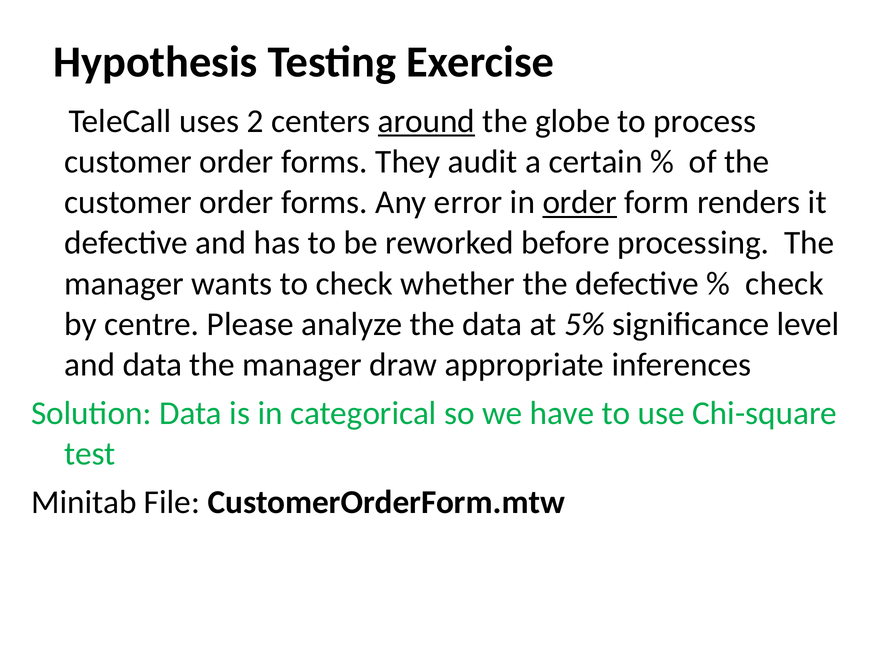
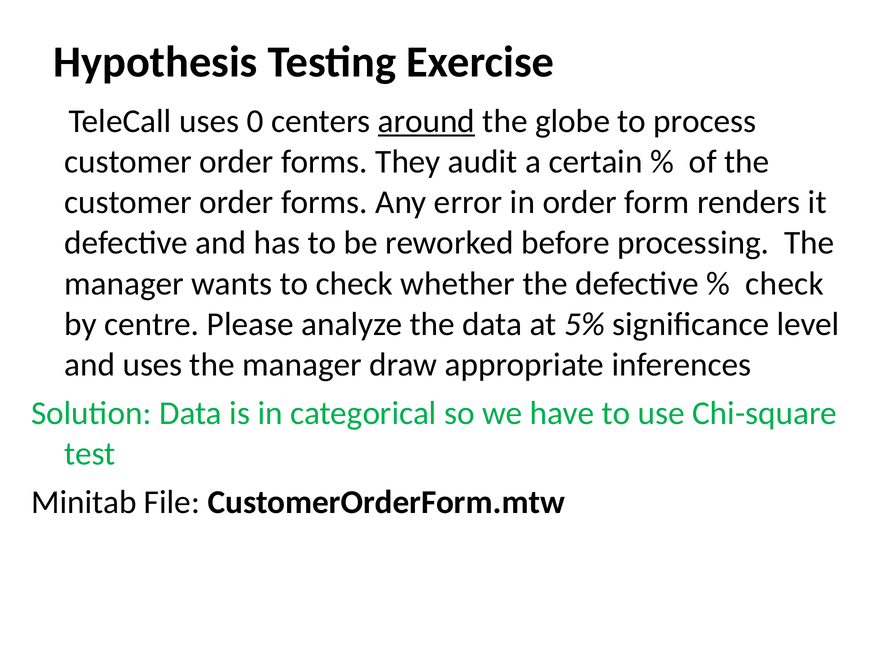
2: 2 -> 0
order at (580, 202) underline: present -> none
and data: data -> uses
